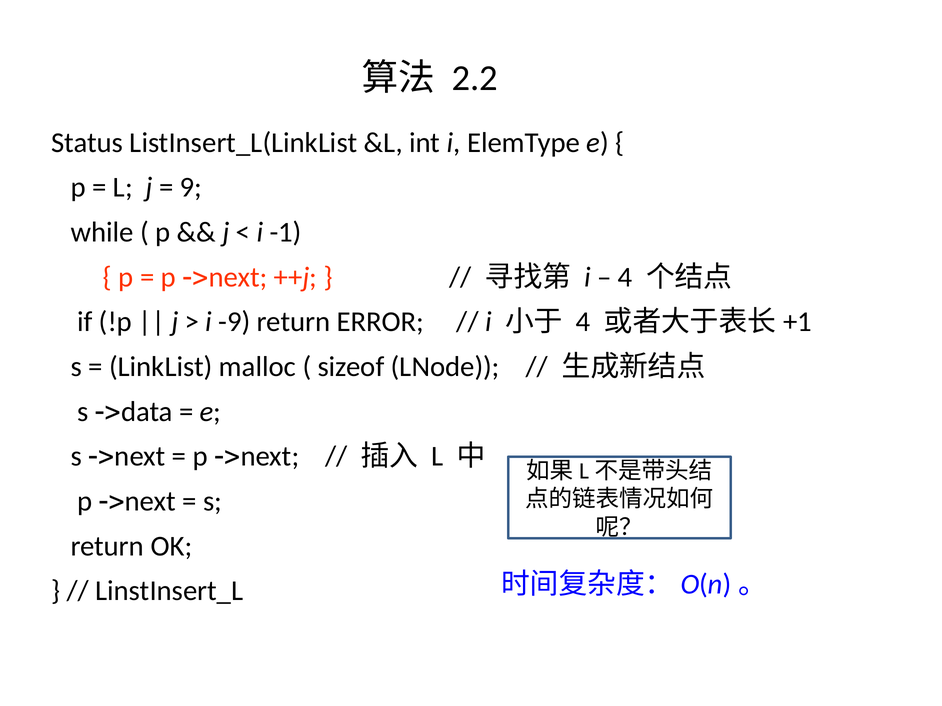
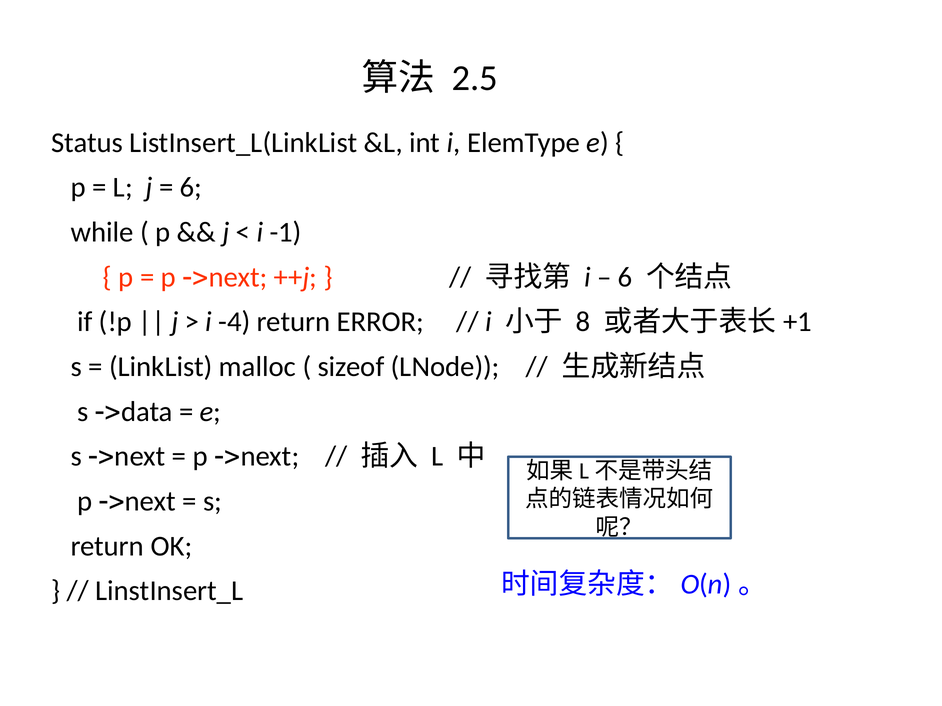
2.2: 2.2 -> 2.5
9 at (191, 188): 9 -> 6
4 at (625, 277): 4 -> 6
-9: -9 -> -4
4 at (583, 322): 4 -> 8
